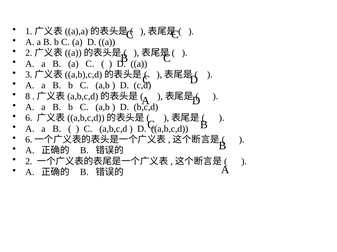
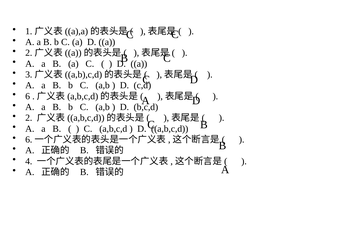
8: 8 -> 6
6: 6 -> 2
2: 2 -> 4
